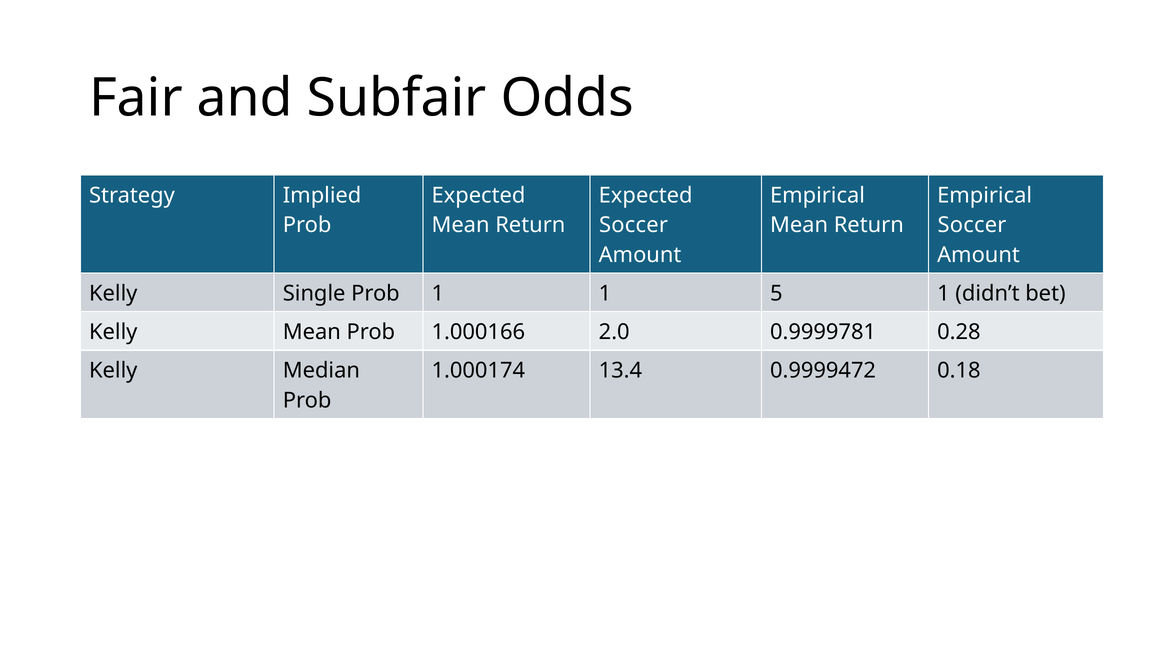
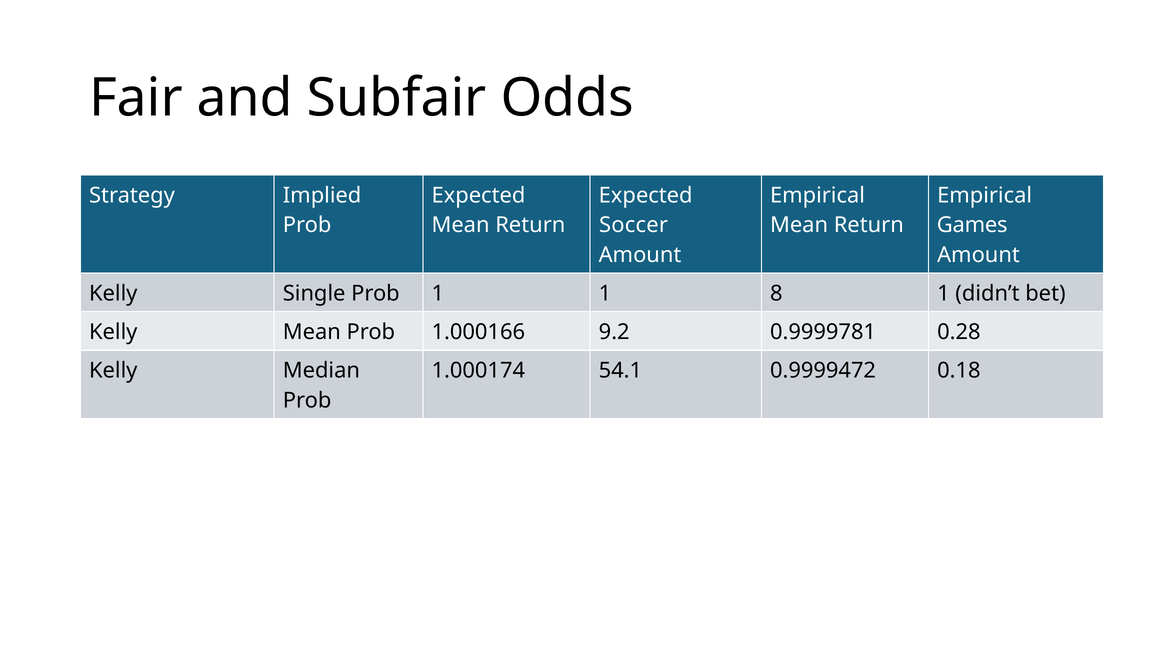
Soccer at (972, 225): Soccer -> Games
5: 5 -> 8
2.0: 2.0 -> 9.2
13.4: 13.4 -> 54.1
